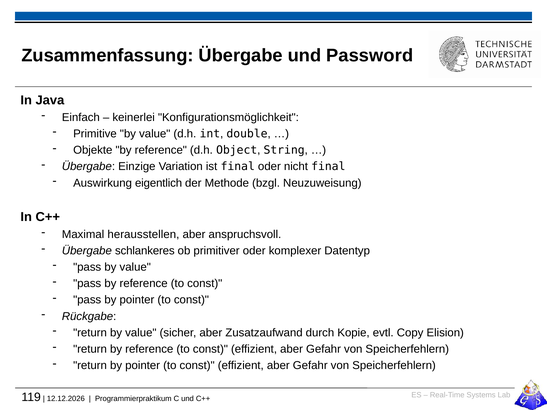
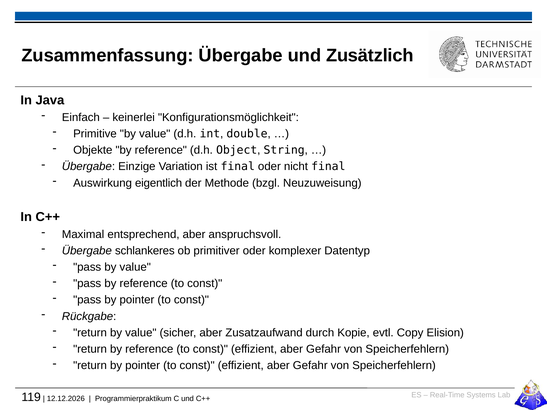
Password: Password -> Zusätzlich
herausstellen: herausstellen -> entsprechend
